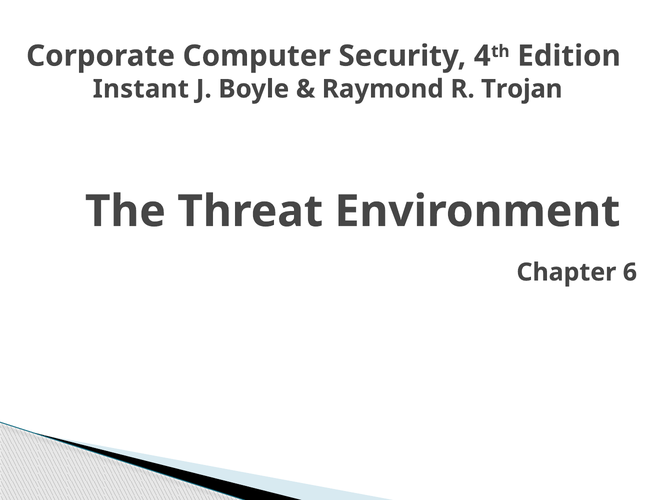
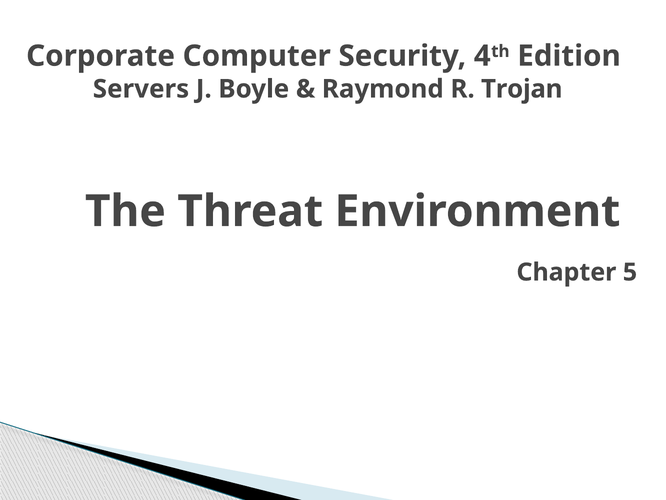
Instant: Instant -> Servers
6: 6 -> 5
